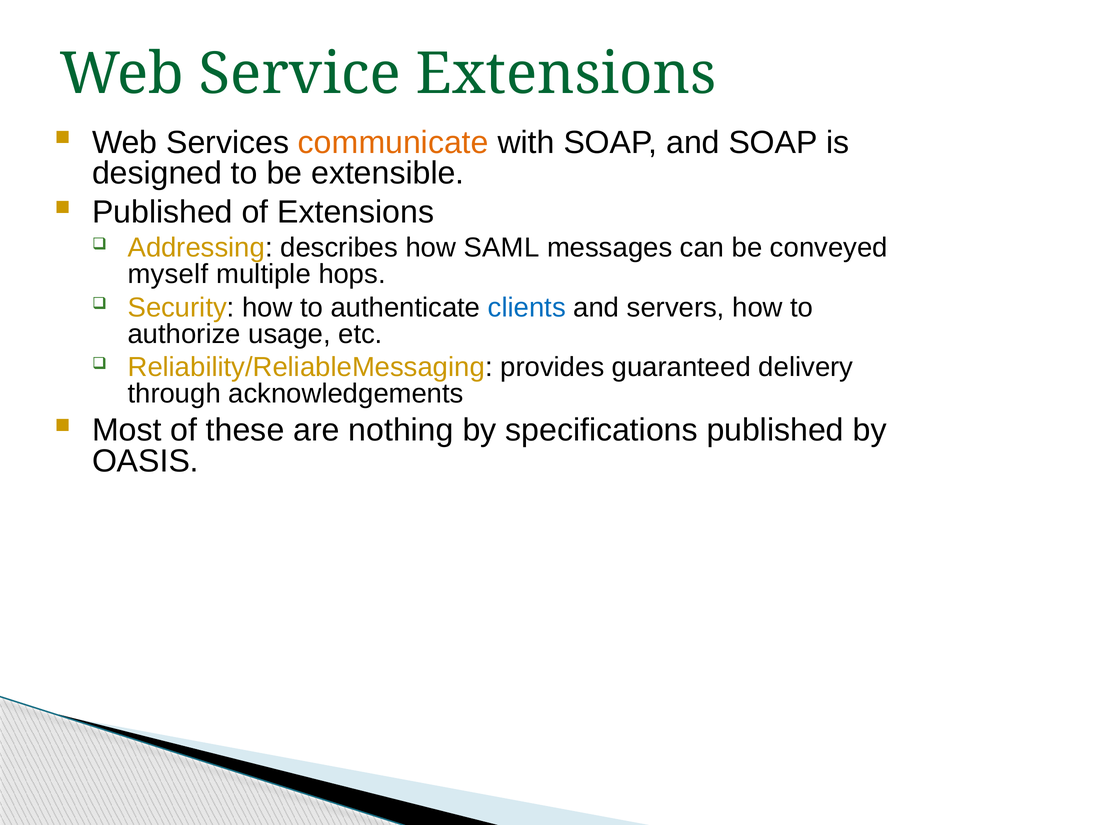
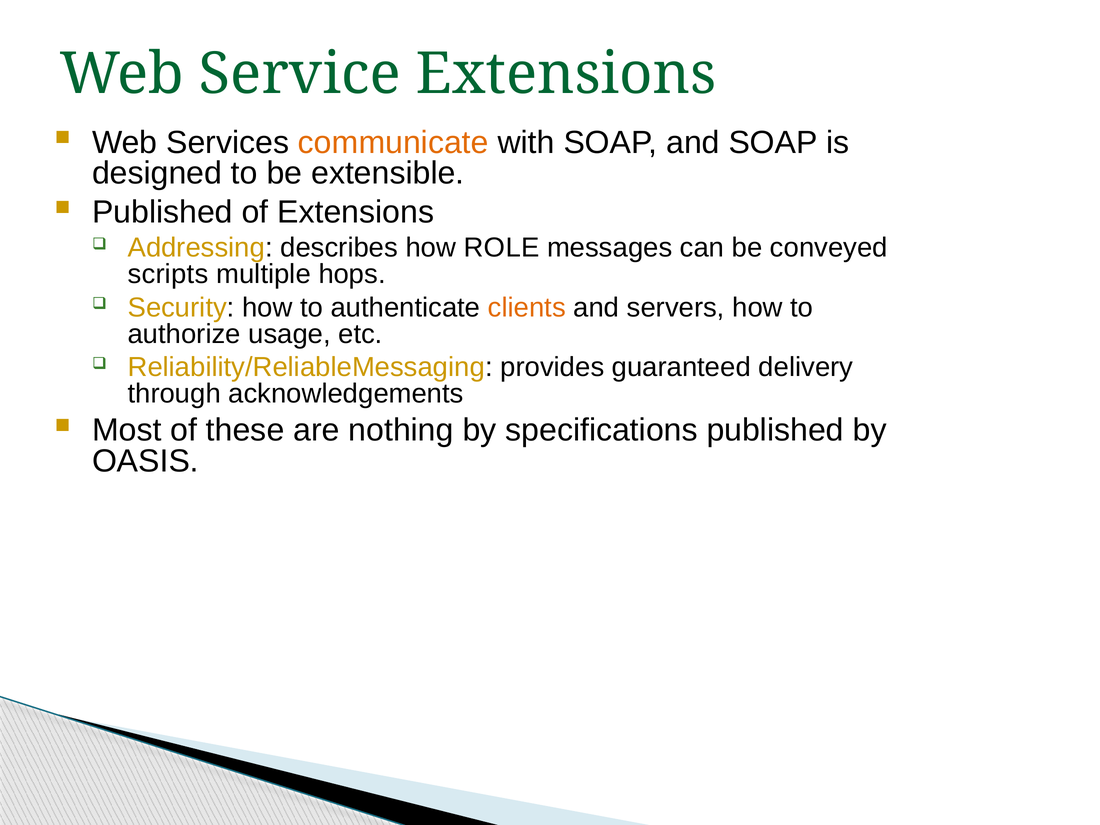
SAML: SAML -> ROLE
myself: myself -> scripts
clients colour: blue -> orange
